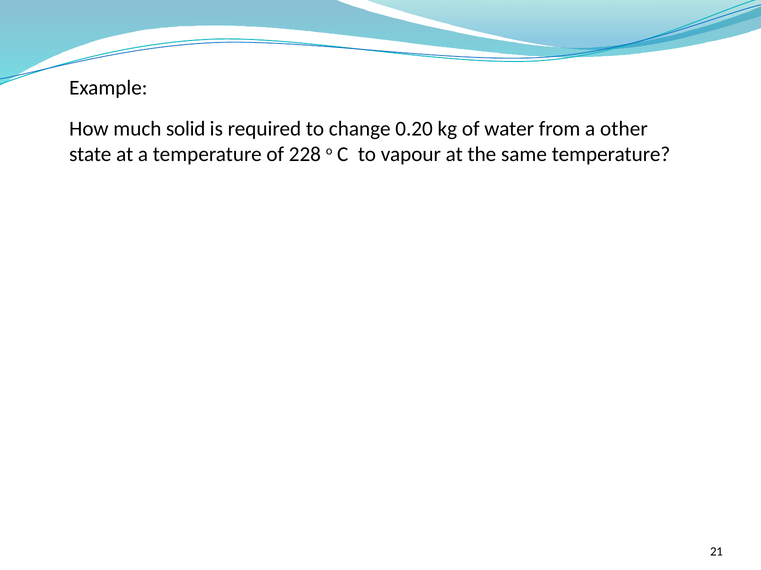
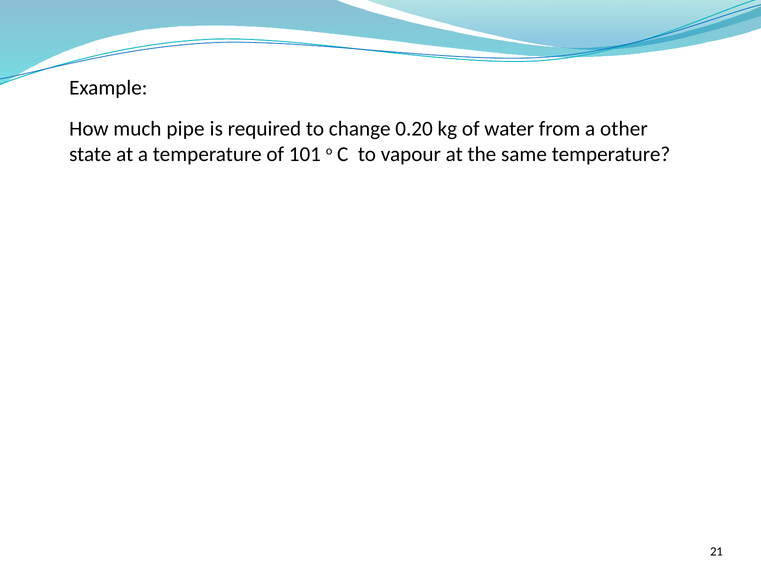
solid: solid -> pipe
228: 228 -> 101
